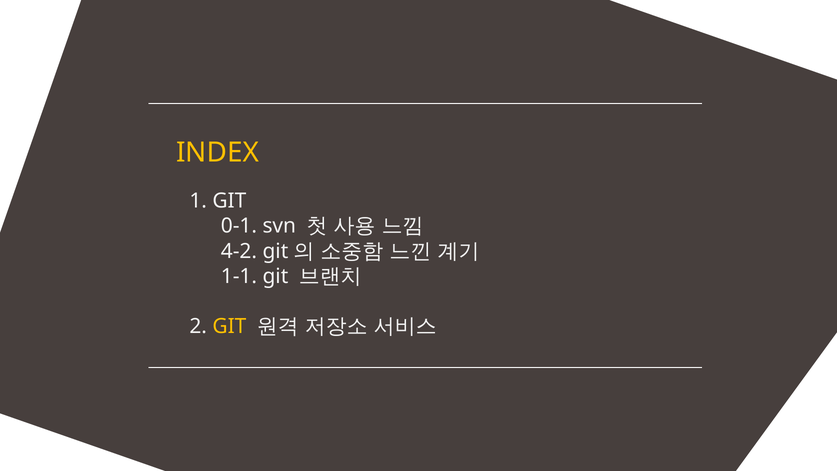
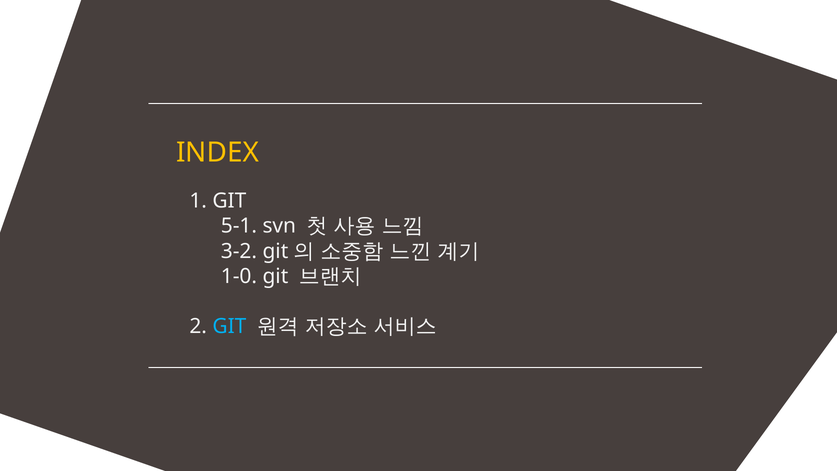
0-1: 0-1 -> 5-1
4-2: 4-2 -> 3-2
1-1: 1-1 -> 1-0
GIT at (229, 326) colour: yellow -> light blue
